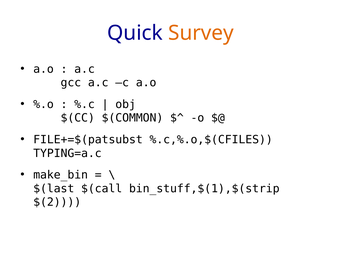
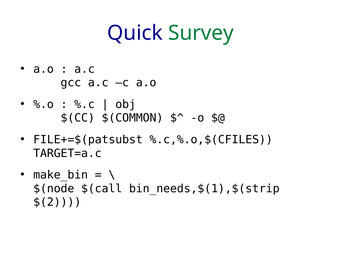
Survey colour: orange -> green
TYPING=a.c: TYPING=a.c -> TARGET=a.c
$(last: $(last -> $(node
bin_stuff,$(1),$(strip: bin_stuff,$(1),$(strip -> bin_needs,$(1),$(strip
